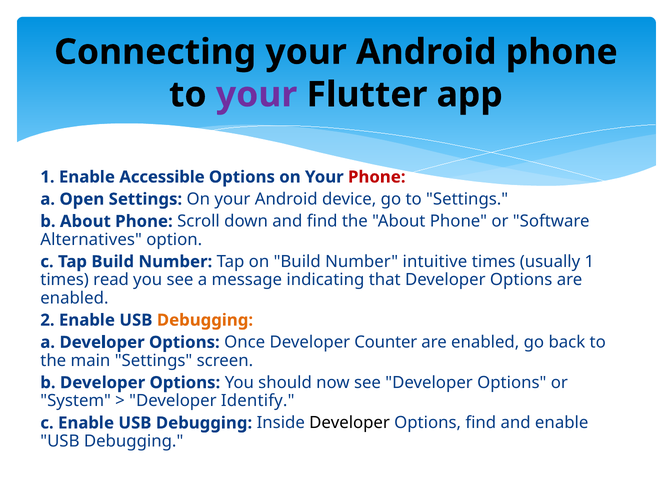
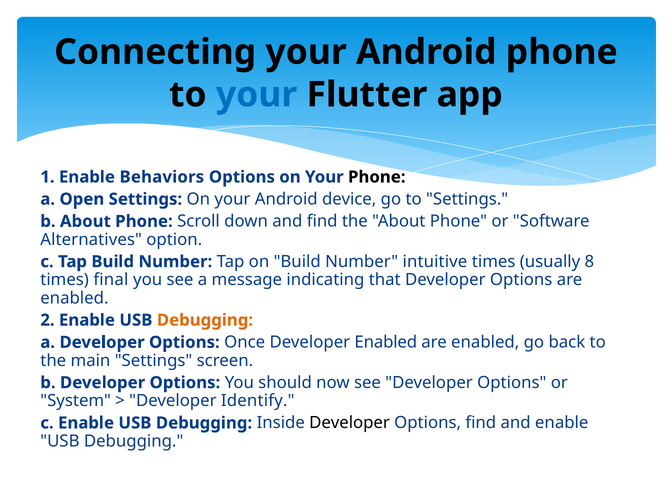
your at (257, 95) colour: purple -> blue
Accessible: Accessible -> Behaviors
Phone at (377, 177) colour: red -> black
usually 1: 1 -> 8
read: read -> final
Developer Counter: Counter -> Enabled
